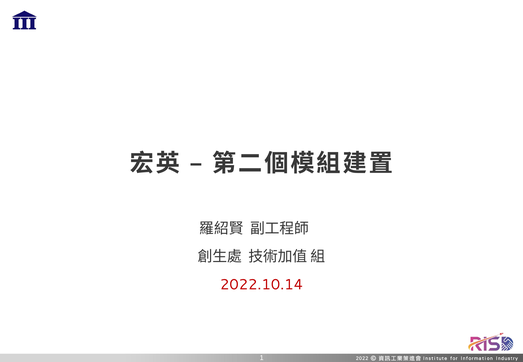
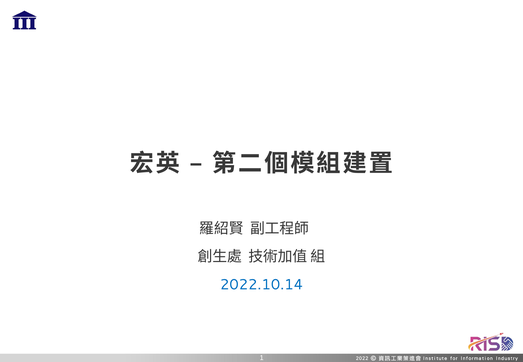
2022.10.14 colour: red -> blue
